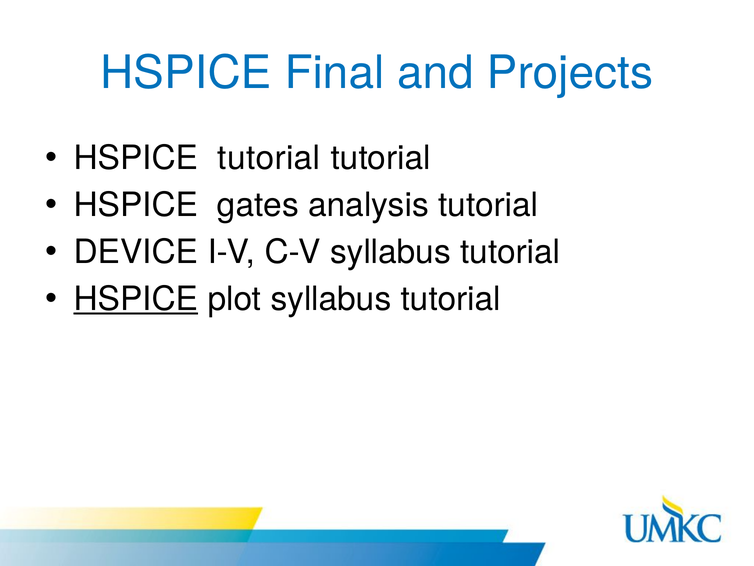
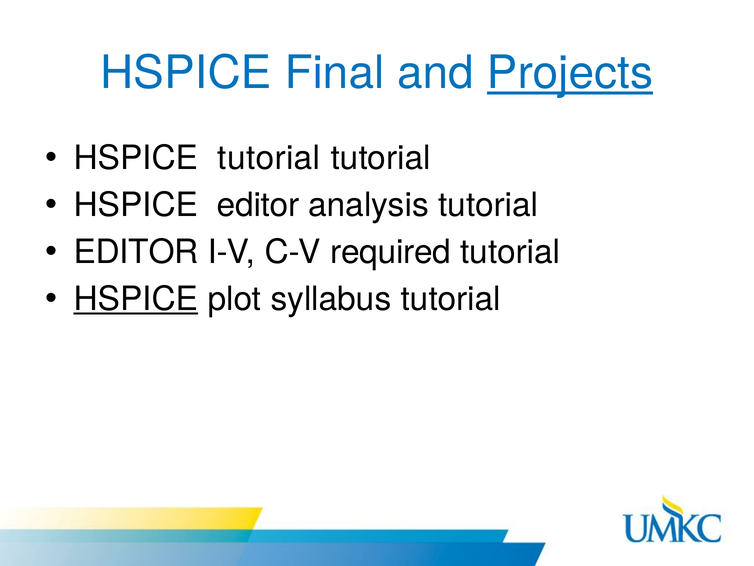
Projects underline: none -> present
HSPICE gates: gates -> editor
DEVICE at (136, 252): DEVICE -> EDITOR
C-V syllabus: syllabus -> required
